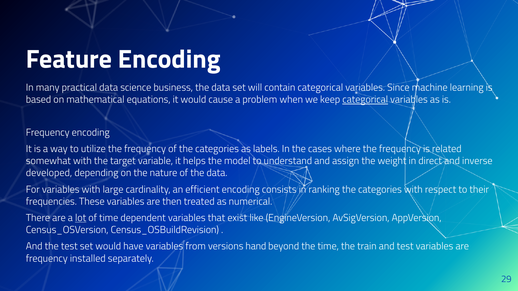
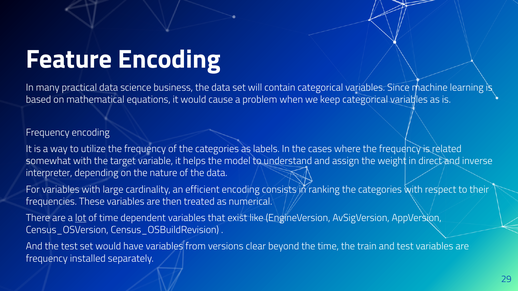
categorical at (365, 100) underline: present -> none
developed: developed -> interpreter
hand: hand -> clear
